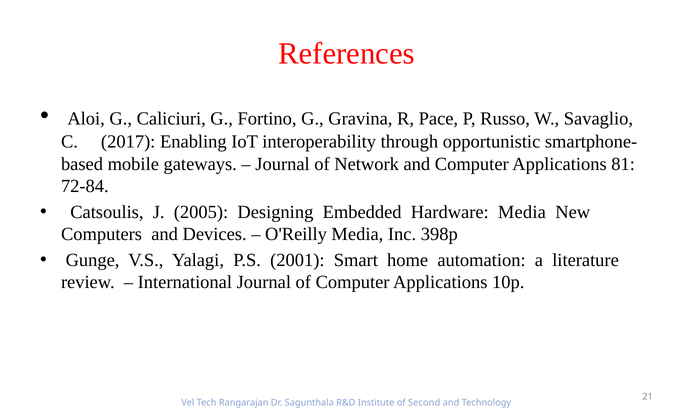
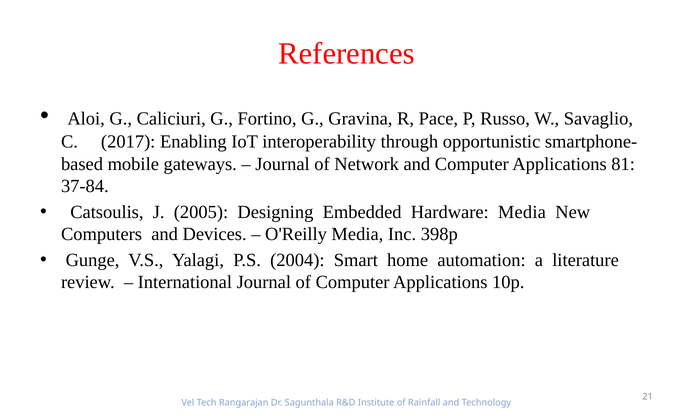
72-84: 72-84 -> 37-84
2001: 2001 -> 2004
Second: Second -> Rainfall
